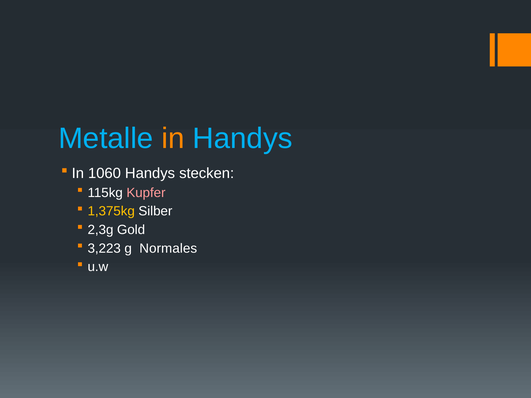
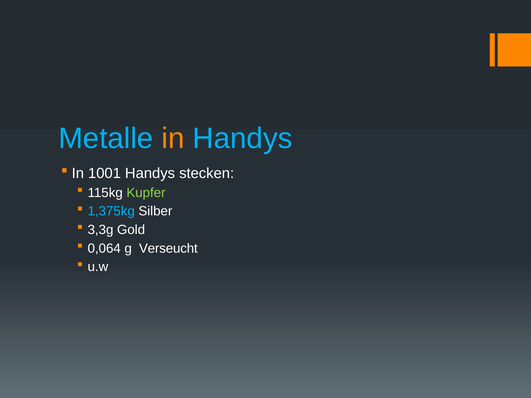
1060: 1060 -> 1001
Kupfer colour: pink -> light green
1,375kg colour: yellow -> light blue
2,3g: 2,3g -> 3,3g
3,223: 3,223 -> 0,064
Normales: Normales -> Verseucht
